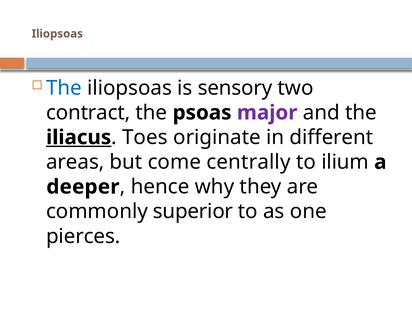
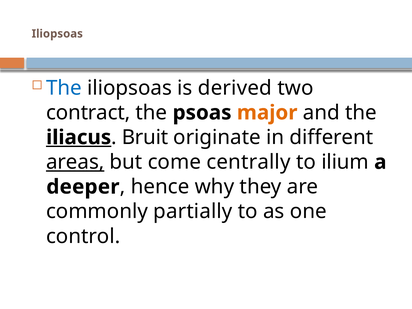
sensory: sensory -> derived
major colour: purple -> orange
Toes: Toes -> Bruit
areas underline: none -> present
superior: superior -> partially
pierces: pierces -> control
